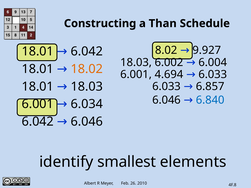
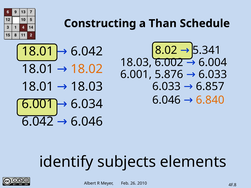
9.927: 9.927 -> 5.341
4.694: 4.694 -> 5.876
6.840 colour: blue -> orange
smallest: smallest -> subjects
